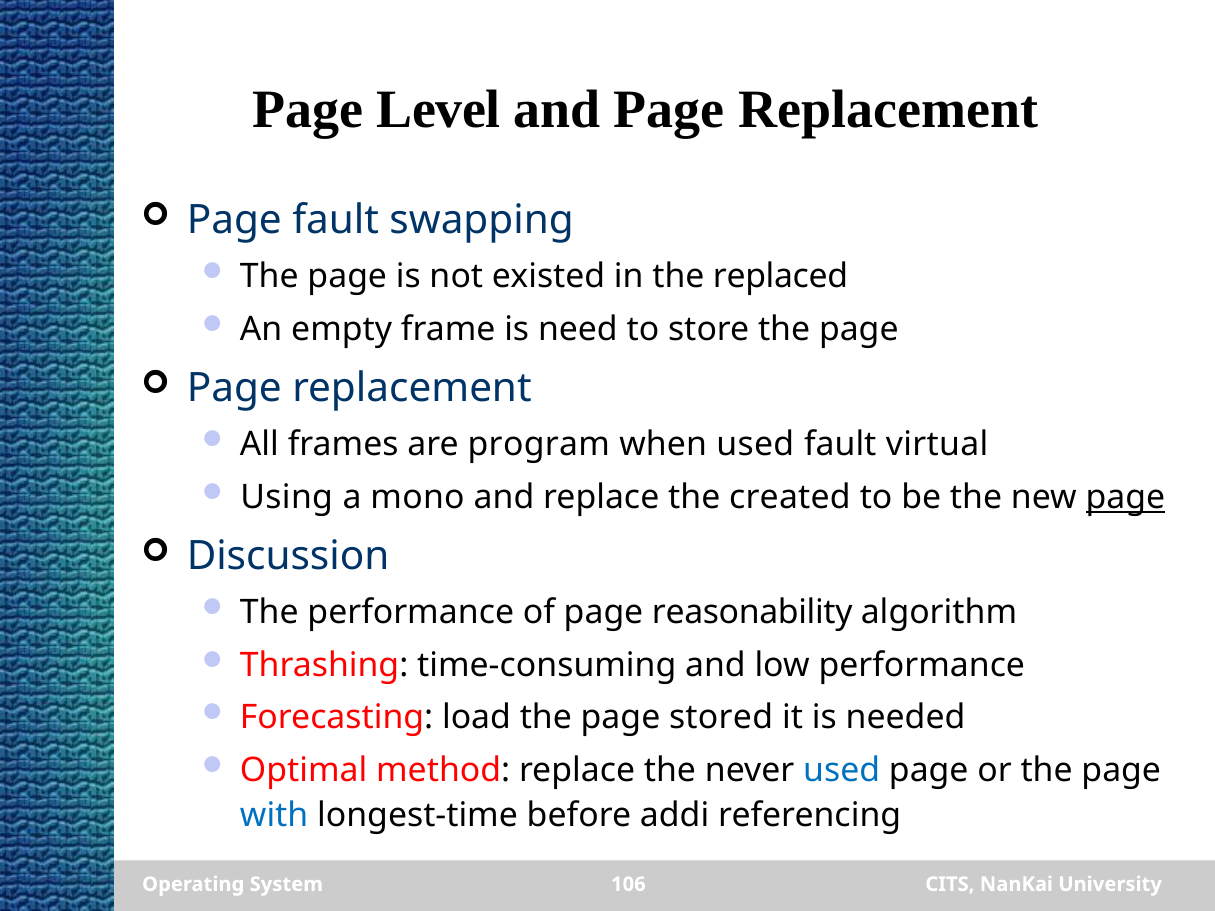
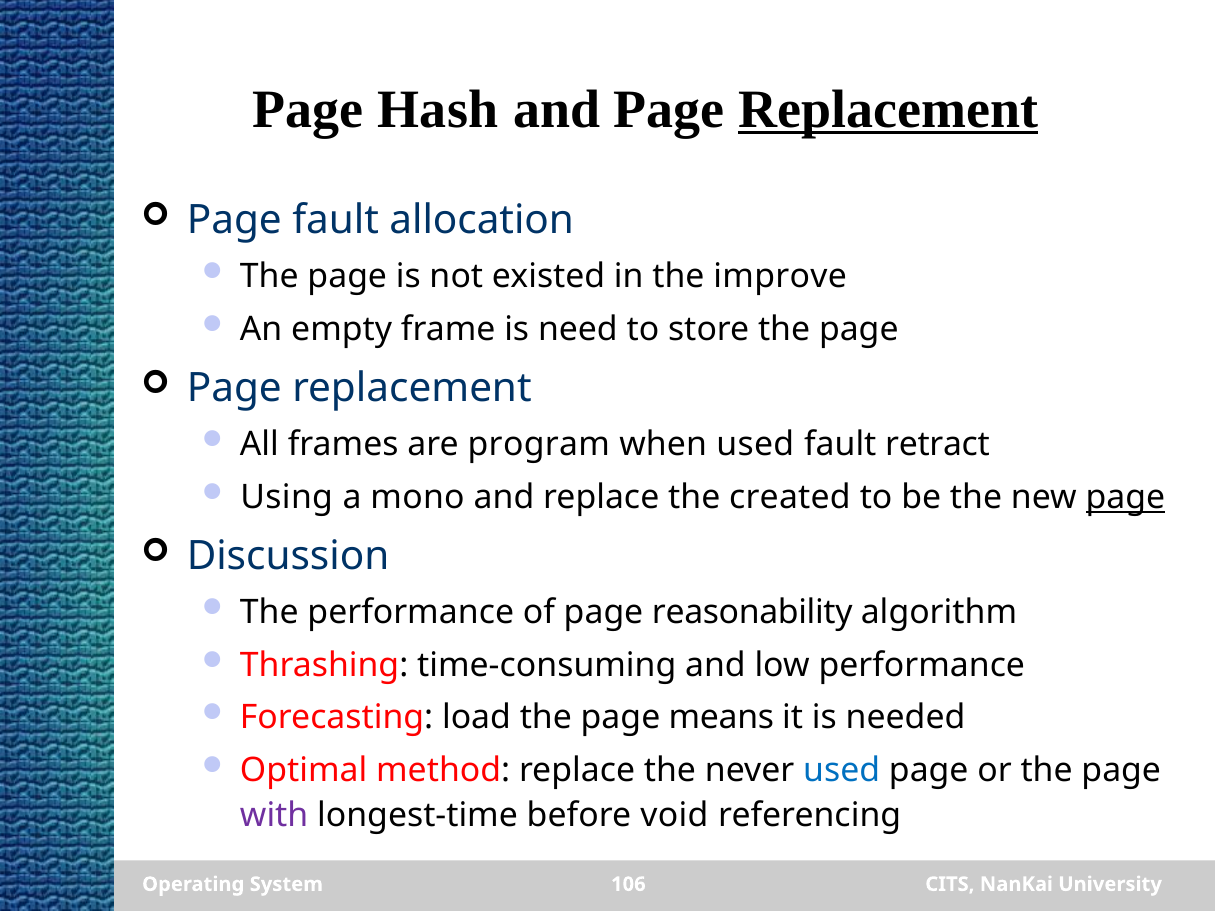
Level: Level -> Hash
Replacement at (888, 109) underline: none -> present
swapping: swapping -> allocation
replaced: replaced -> improve
virtual: virtual -> retract
stored: stored -> means
with colour: blue -> purple
addi: addi -> void
